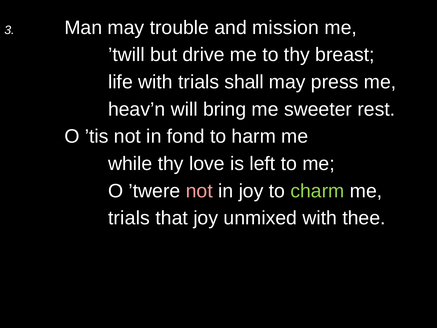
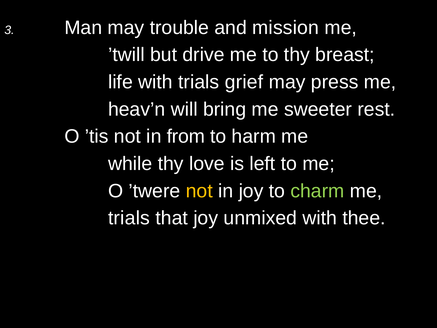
shall: shall -> grief
fond: fond -> from
not at (199, 191) colour: pink -> yellow
